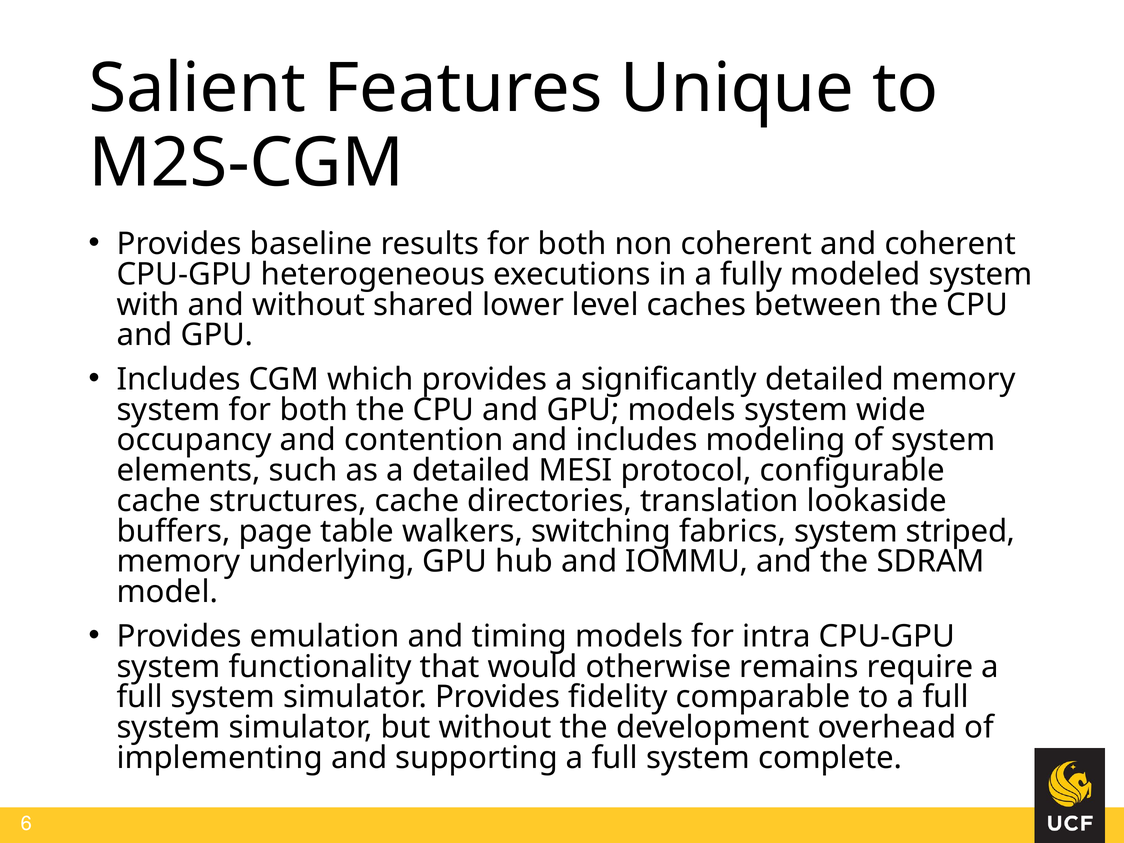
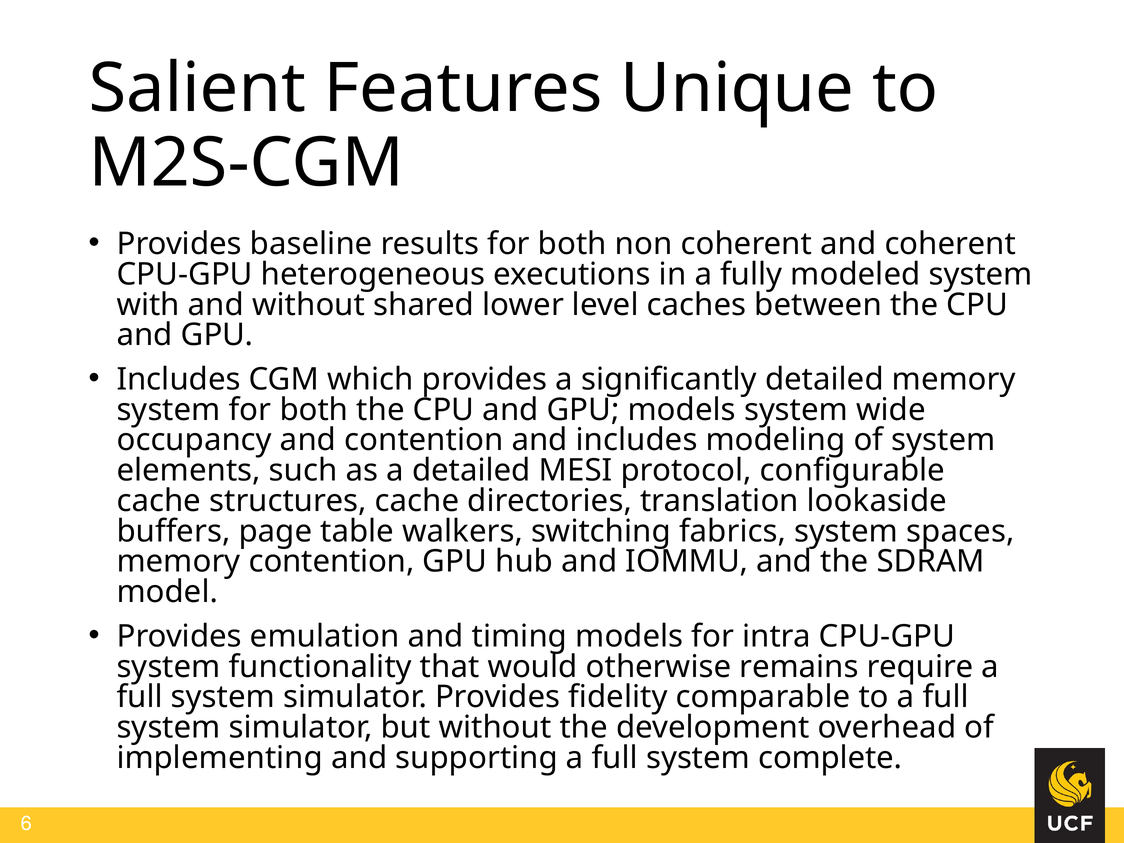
striped: striped -> spaces
memory underlying: underlying -> contention
